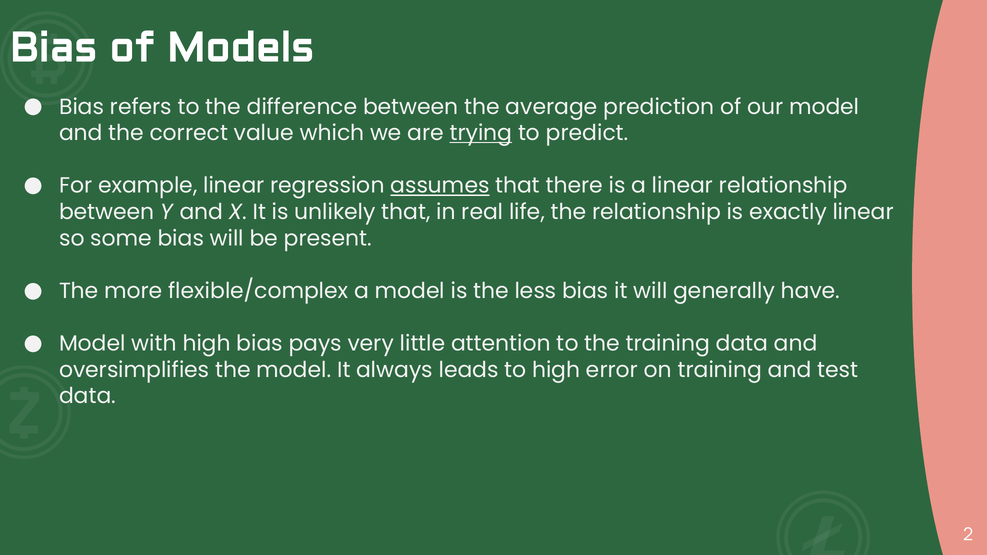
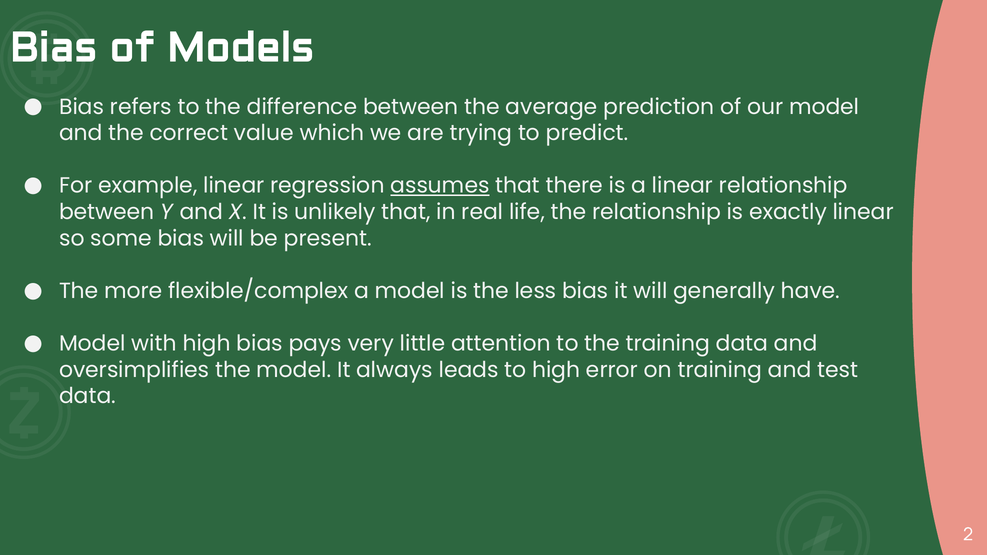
trying underline: present -> none
